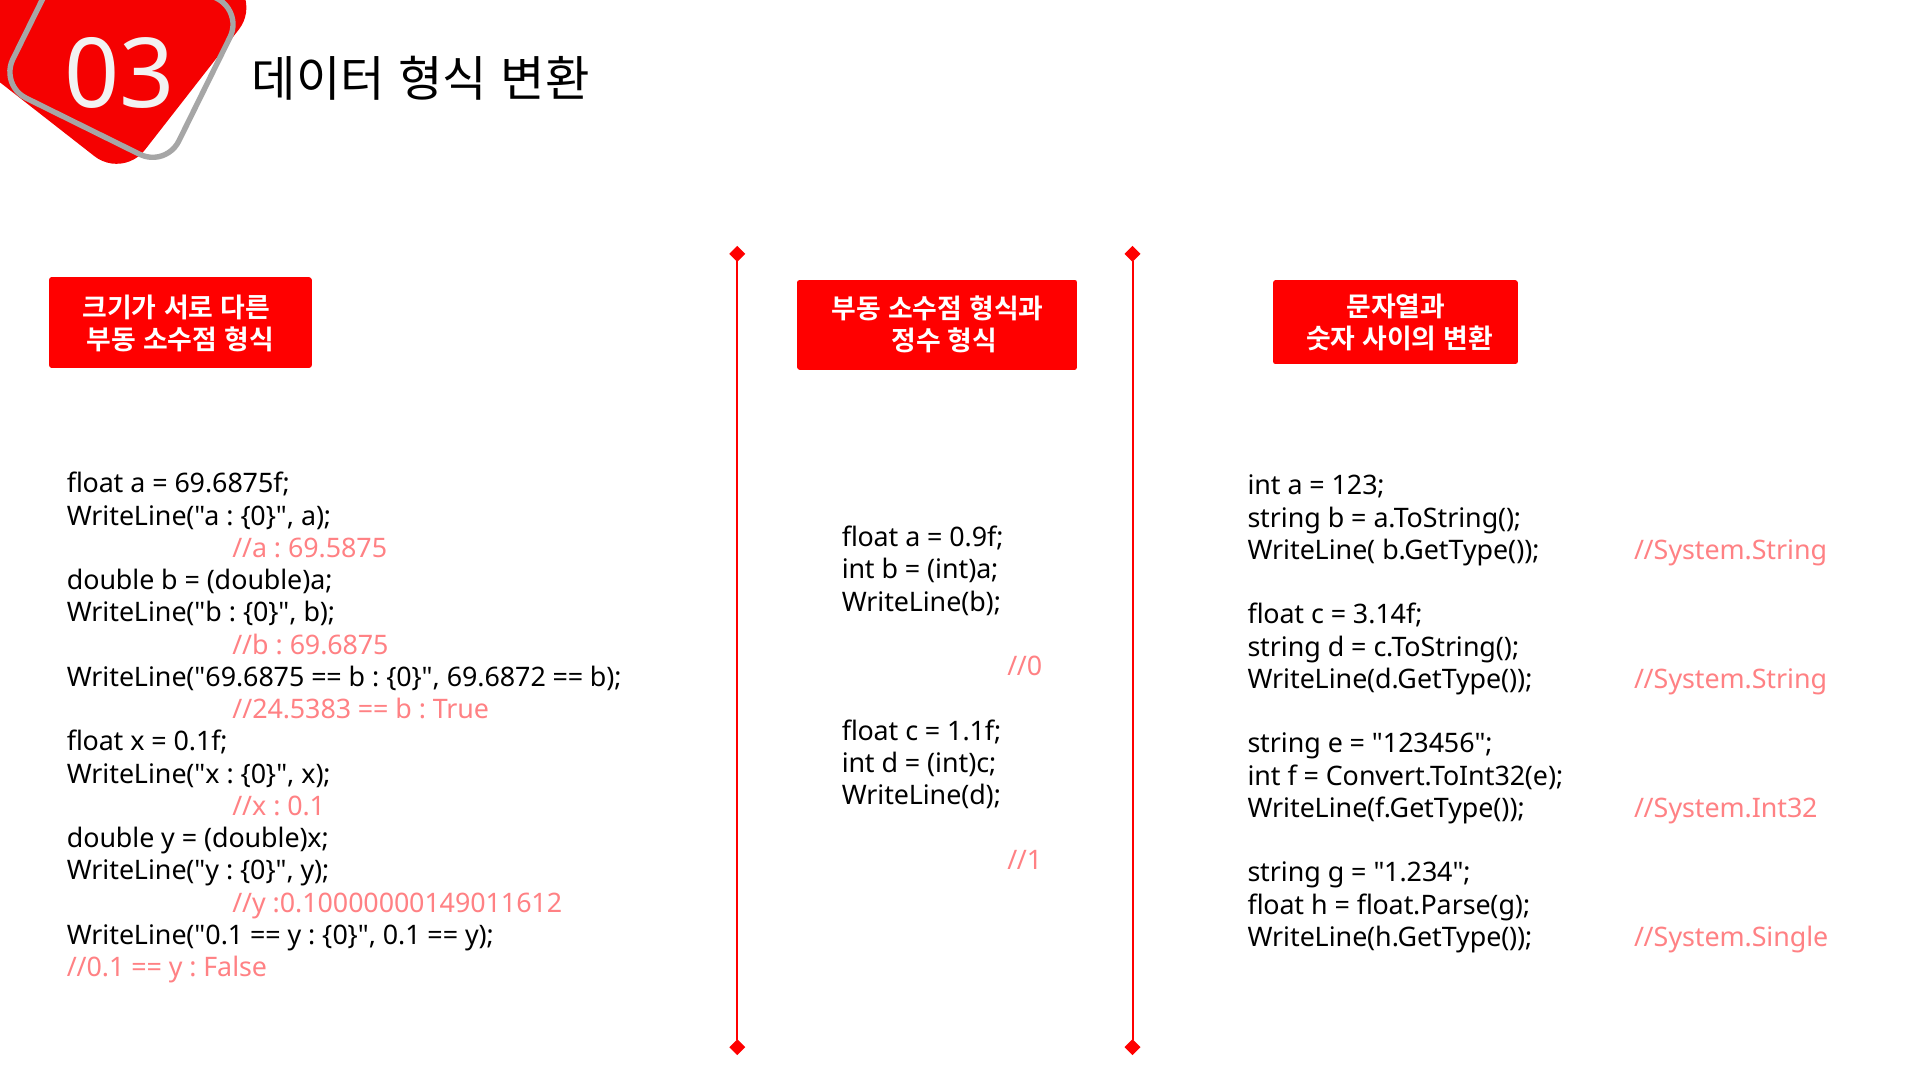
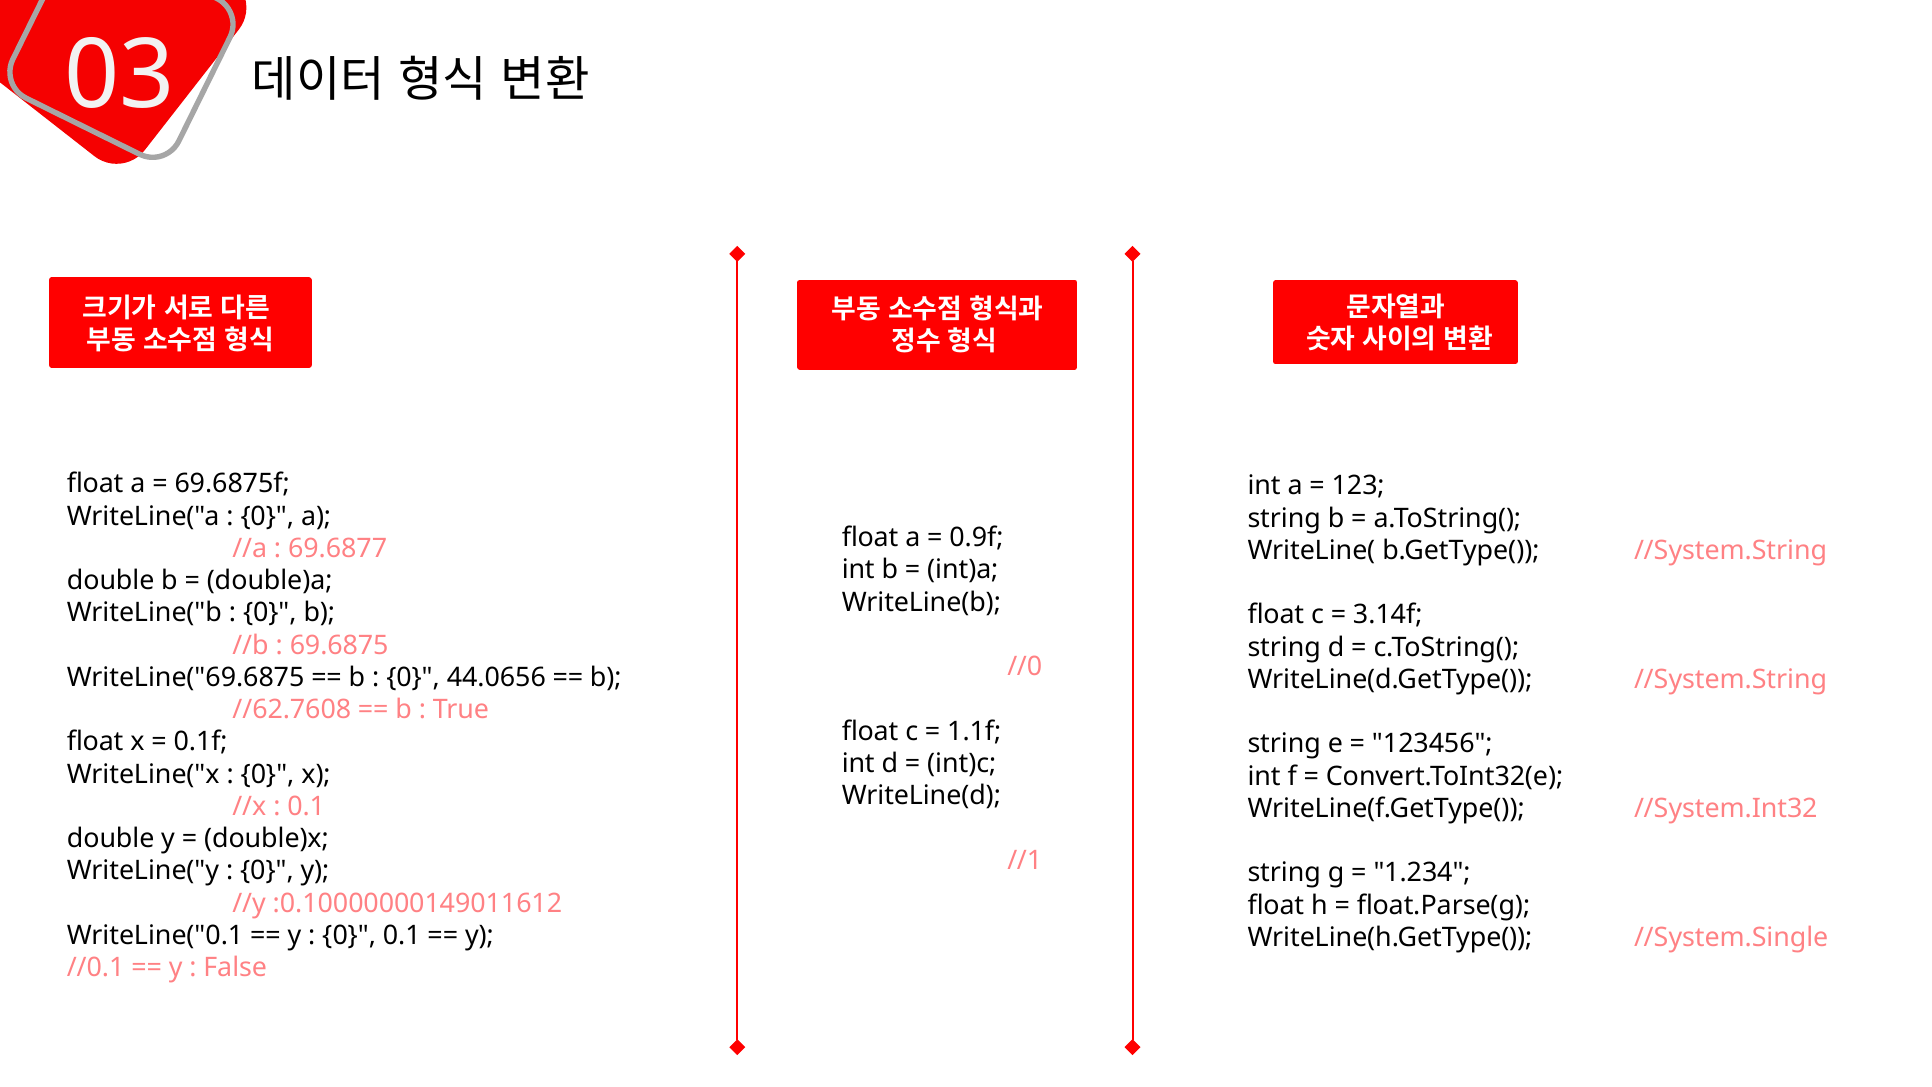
69.5875: 69.5875 -> 69.6877
69.6872: 69.6872 -> 44.0656
//24.5383: //24.5383 -> //62.7608
